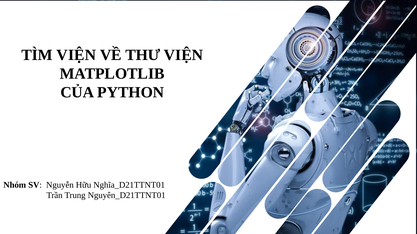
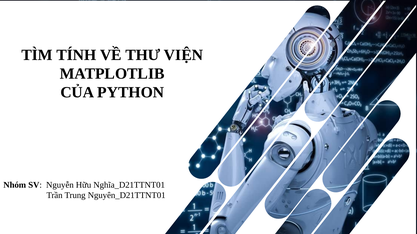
TÌM VIỆN: VIỆN -> TÍNH
